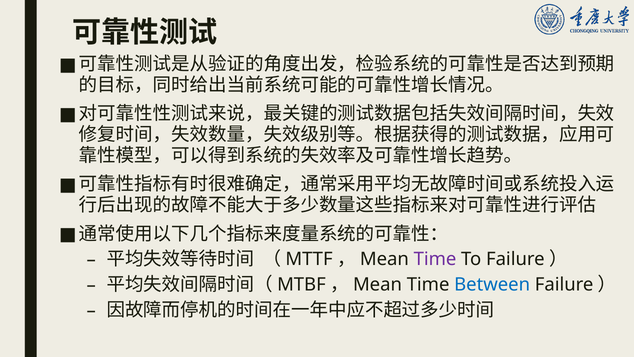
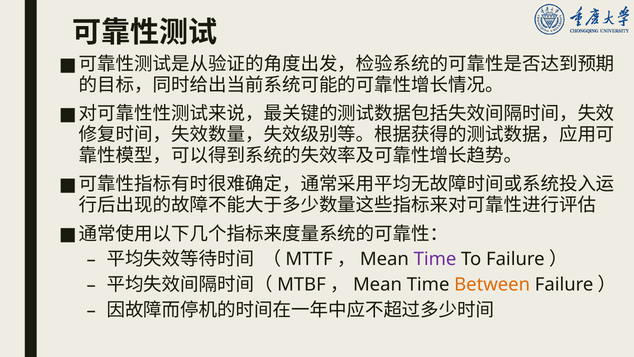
Between colour: blue -> orange
